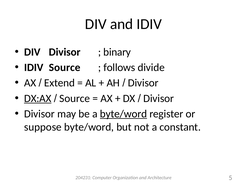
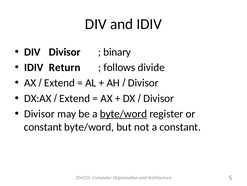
IDIV Source: Source -> Return
DX:AX underline: present -> none
Source at (75, 98): Source -> Extend
suppose at (43, 127): suppose -> constant
